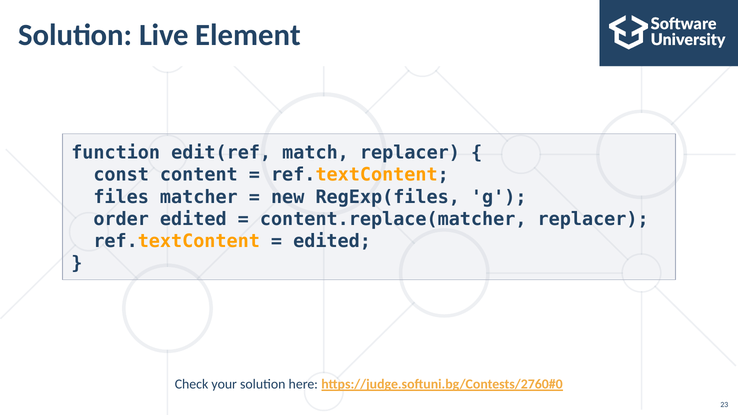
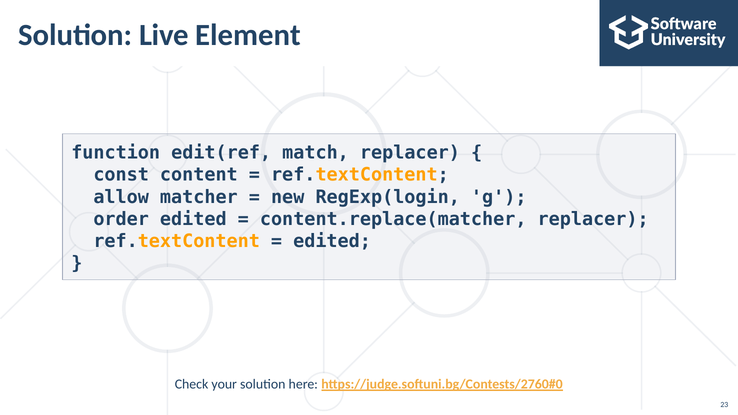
files: files -> allow
RegExp(files: RegExp(files -> RegExp(login
